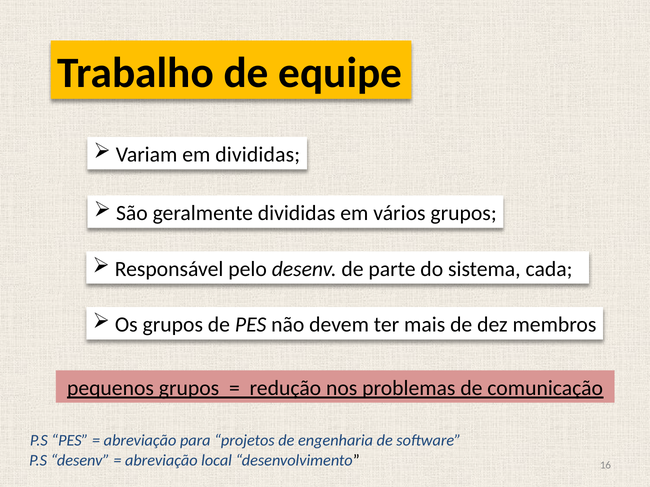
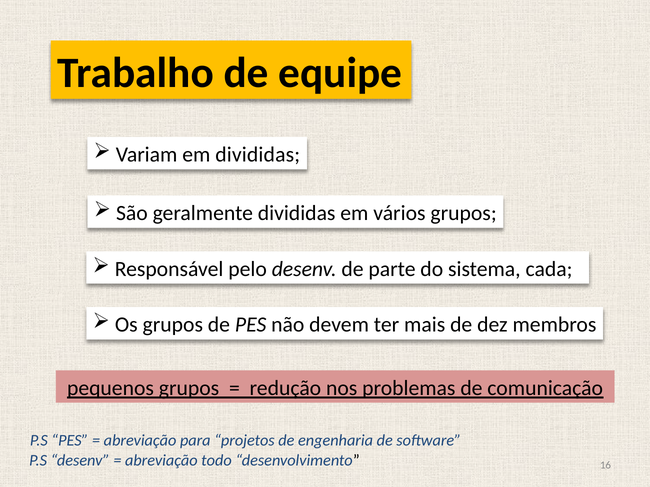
local: local -> todo
